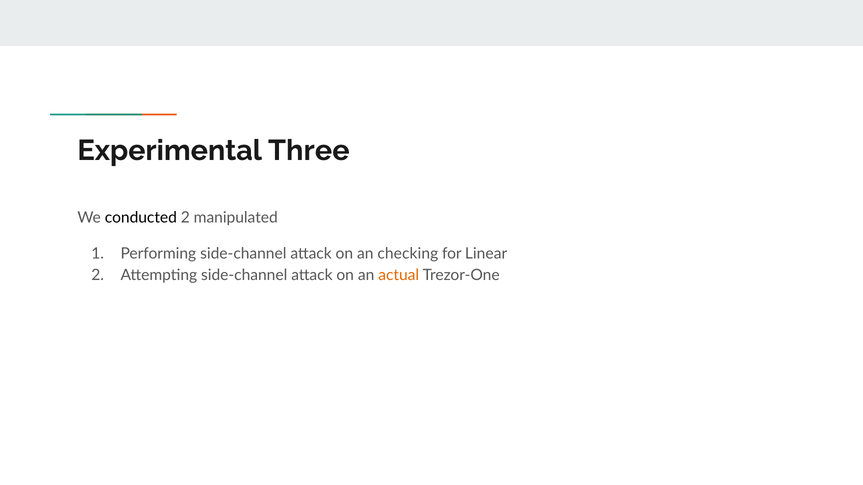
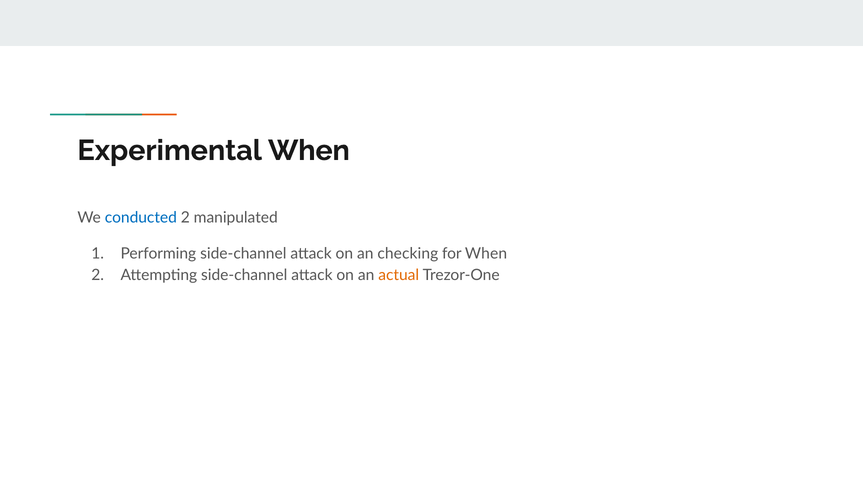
Experimental Three: Three -> When
conducted colour: black -> blue
for Linear: Linear -> When
